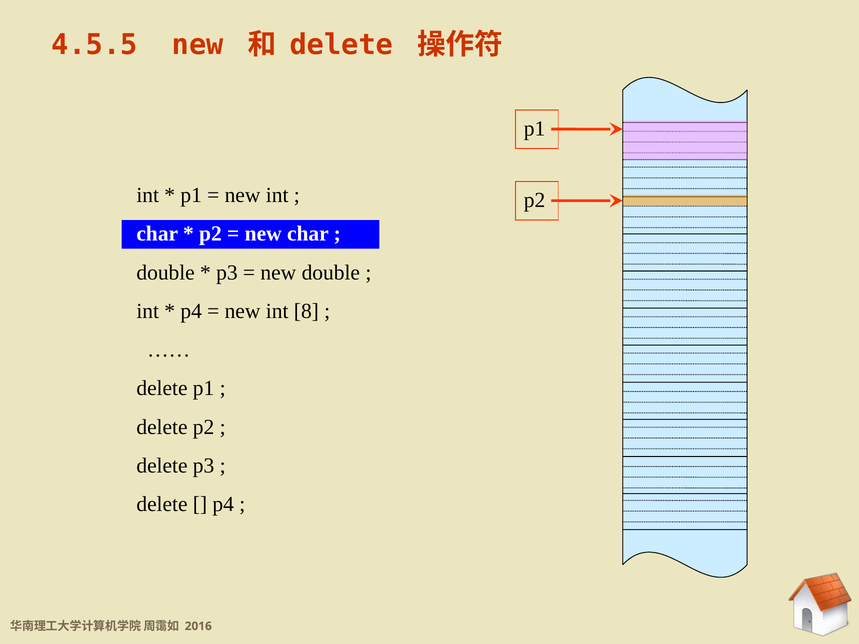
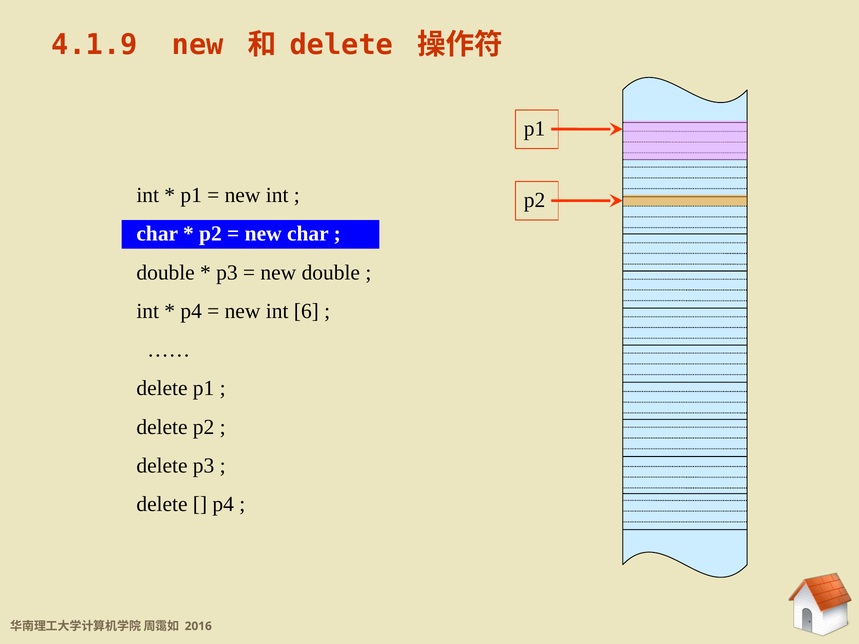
4.5.5: 4.5.5 -> 4.1.9
8: 8 -> 6
